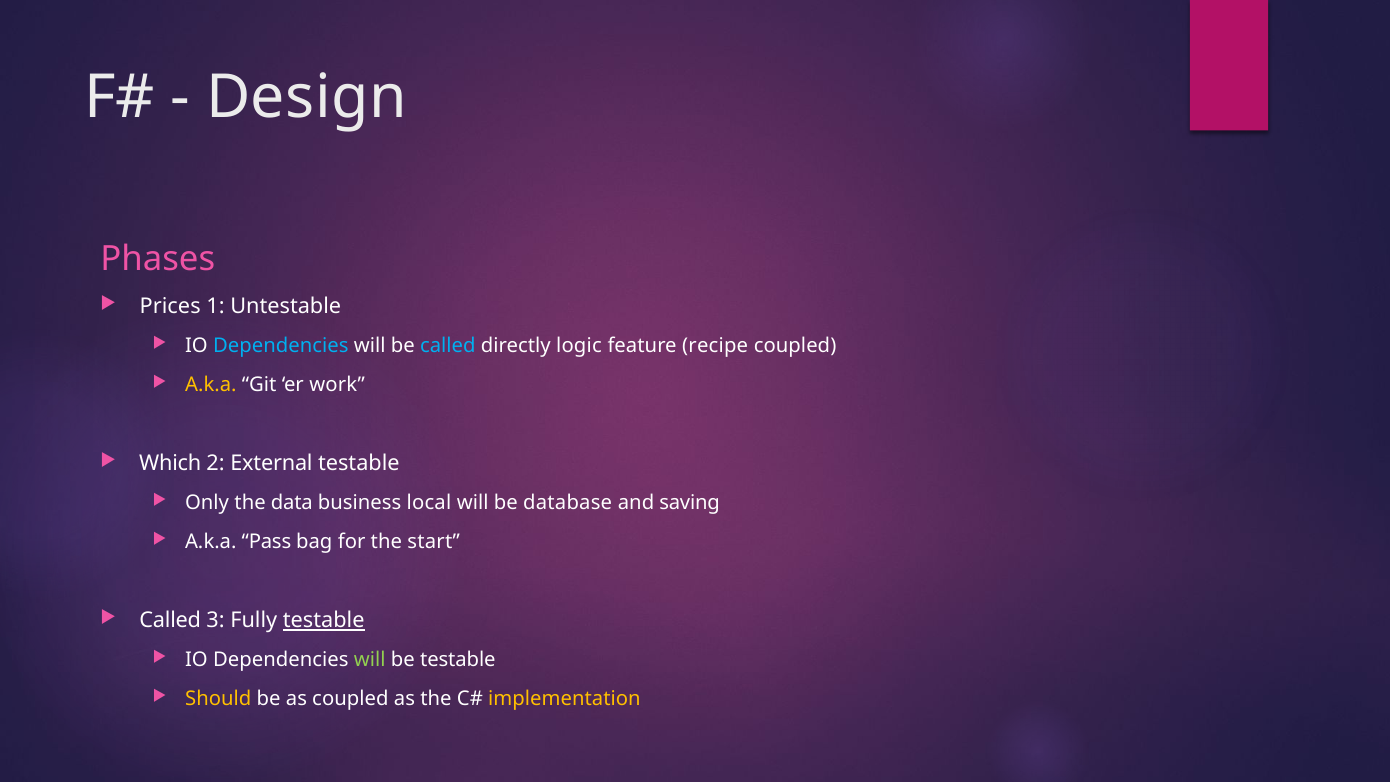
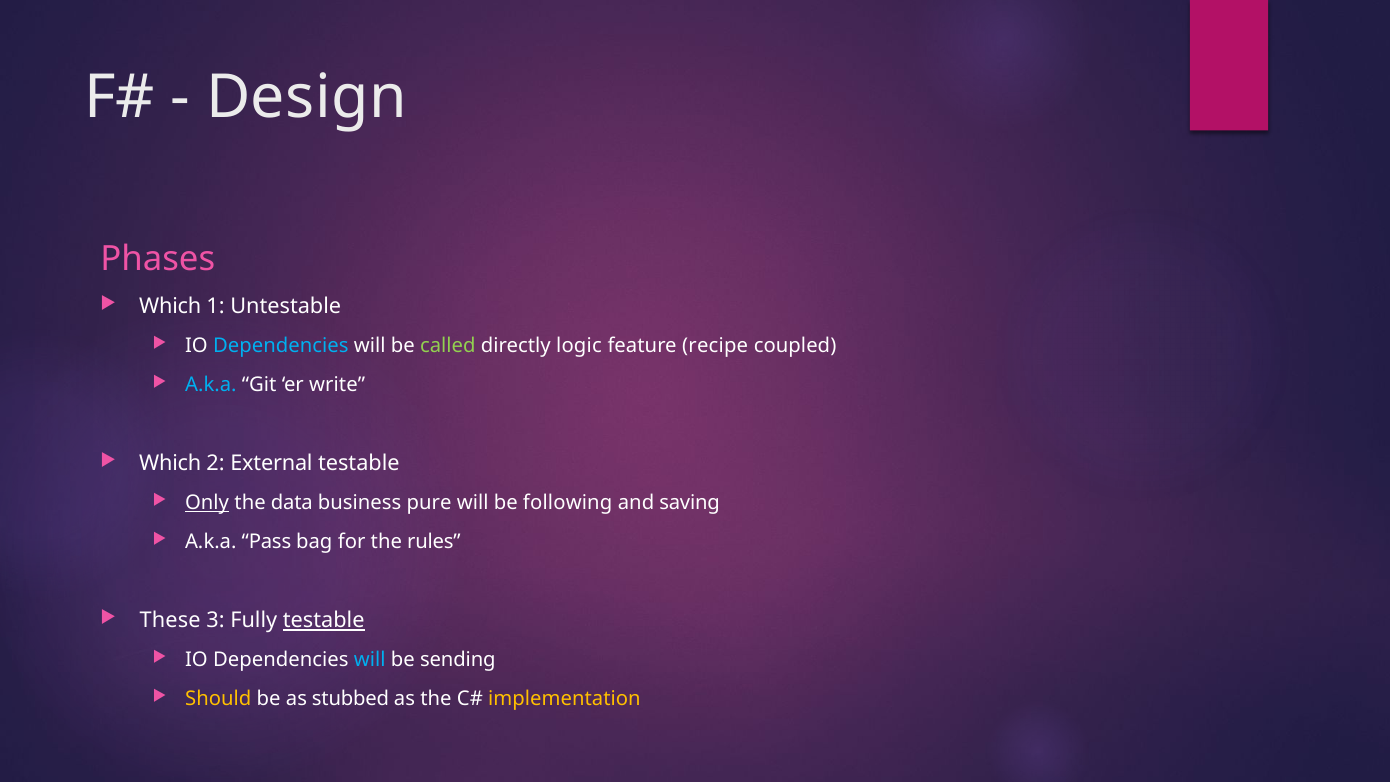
Prices at (170, 306): Prices -> Which
called at (448, 346) colour: light blue -> light green
A.k.a at (211, 385) colour: yellow -> light blue
work: work -> write
Only underline: none -> present
local: local -> pure
database: database -> following
start: start -> rules
Called at (170, 621): Called -> These
will at (370, 660) colour: light green -> light blue
be testable: testable -> sending
as coupled: coupled -> stubbed
